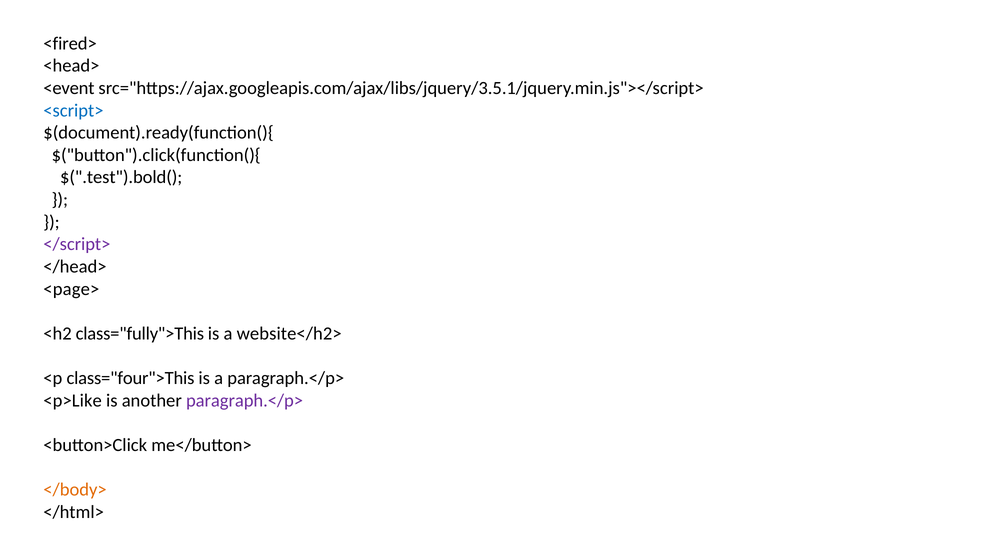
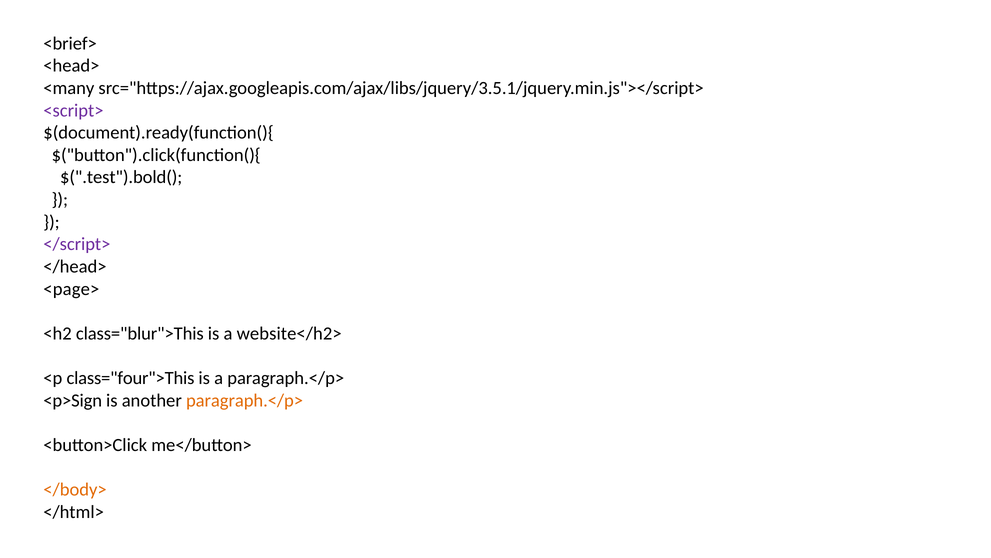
<fired>: <fired> -> <brief>
<event: <event -> <many
<script> colour: blue -> purple
class="fully">This: class="fully">This -> class="blur">This
<p>Like: <p>Like -> <p>Sign
paragraph.</p> at (245, 400) colour: purple -> orange
